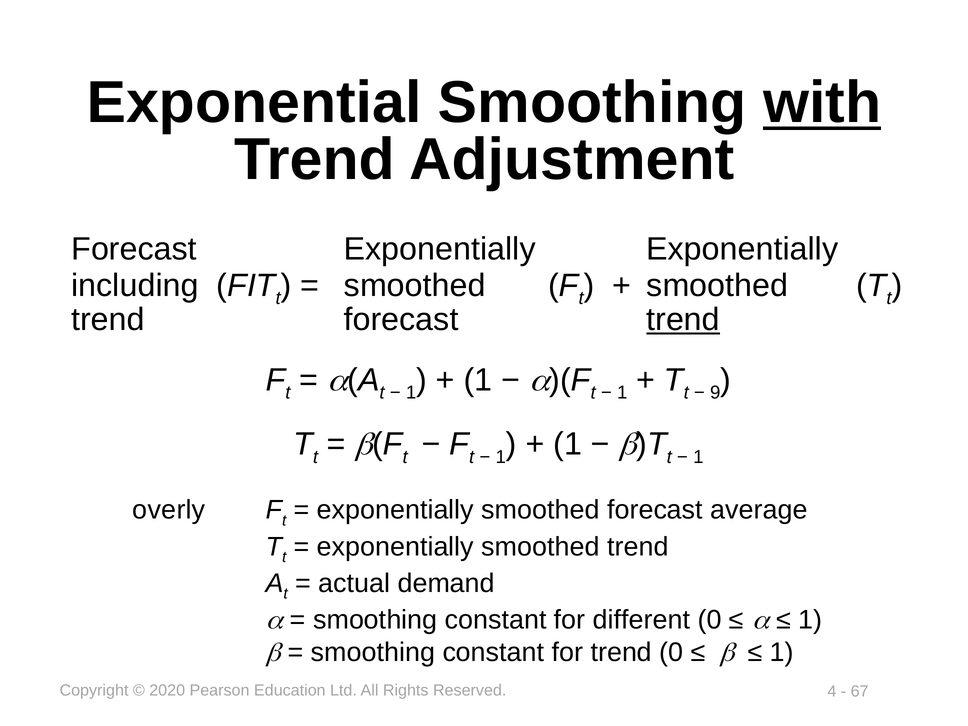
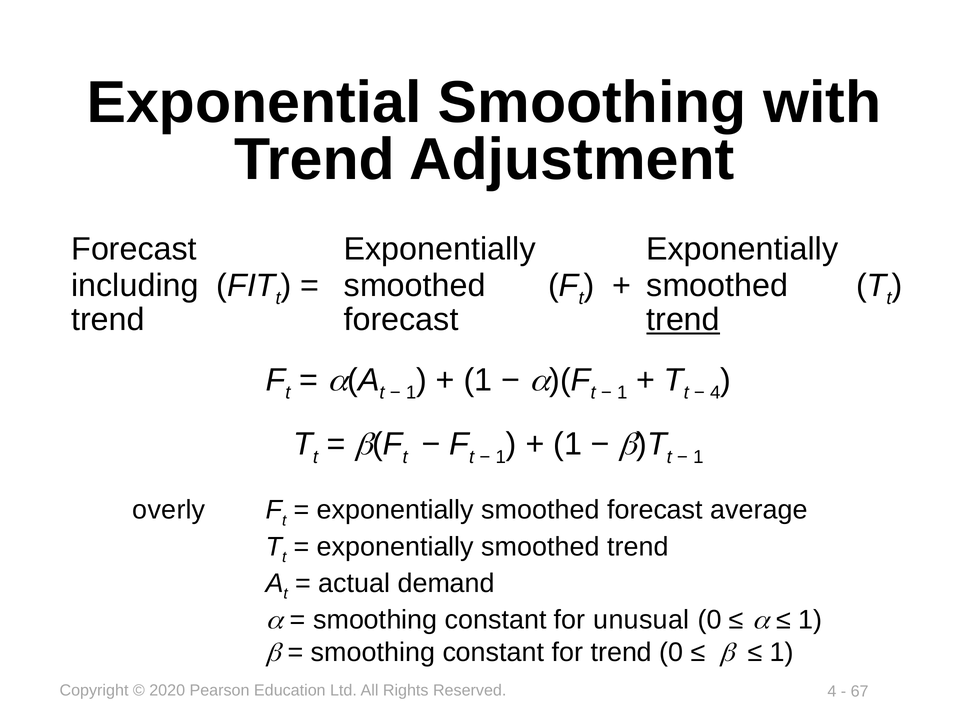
with underline: present -> none
9 at (715, 392): 9 -> 4
different: different -> unusual
